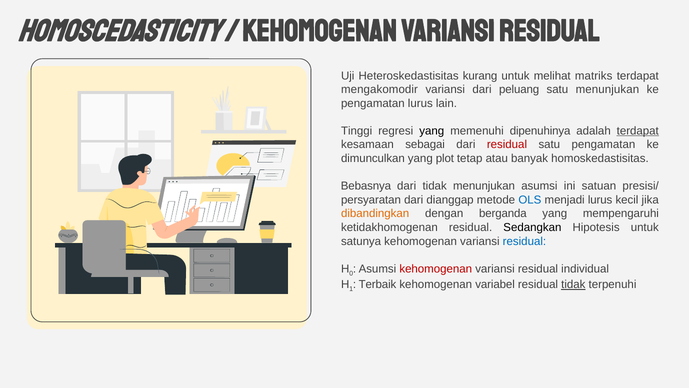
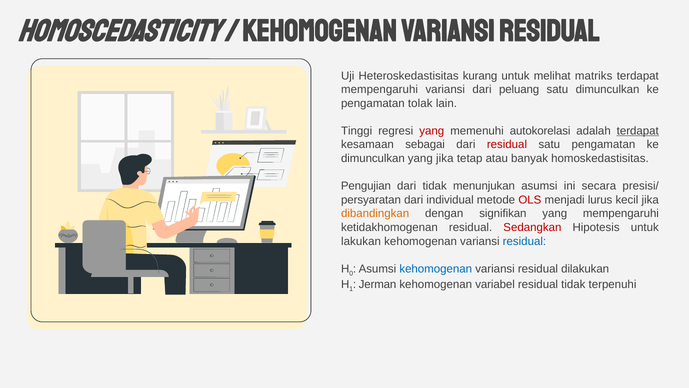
mengakomodir at (379, 89): mengakomodir -> mempengaruhi
satu menunjukan: menunjukan -> dimunculkan
pengamatan lurus: lurus -> tolak
yang at (432, 131) colour: black -> red
dipenuhinya: dipenuhinya -> autokorelasi
yang plot: plot -> jika
Bebasnya: Bebasnya -> Pengujian
satuan: satuan -> secara
dianggap: dianggap -> individual
OLS colour: blue -> red
berganda: berganda -> signifikan
Sedangkan colour: black -> red
satunya: satunya -> lakukan
kehomogenan at (436, 269) colour: red -> blue
individual: individual -> dilakukan
Terbaik: Terbaik -> Jerman
tidak at (573, 284) underline: present -> none
